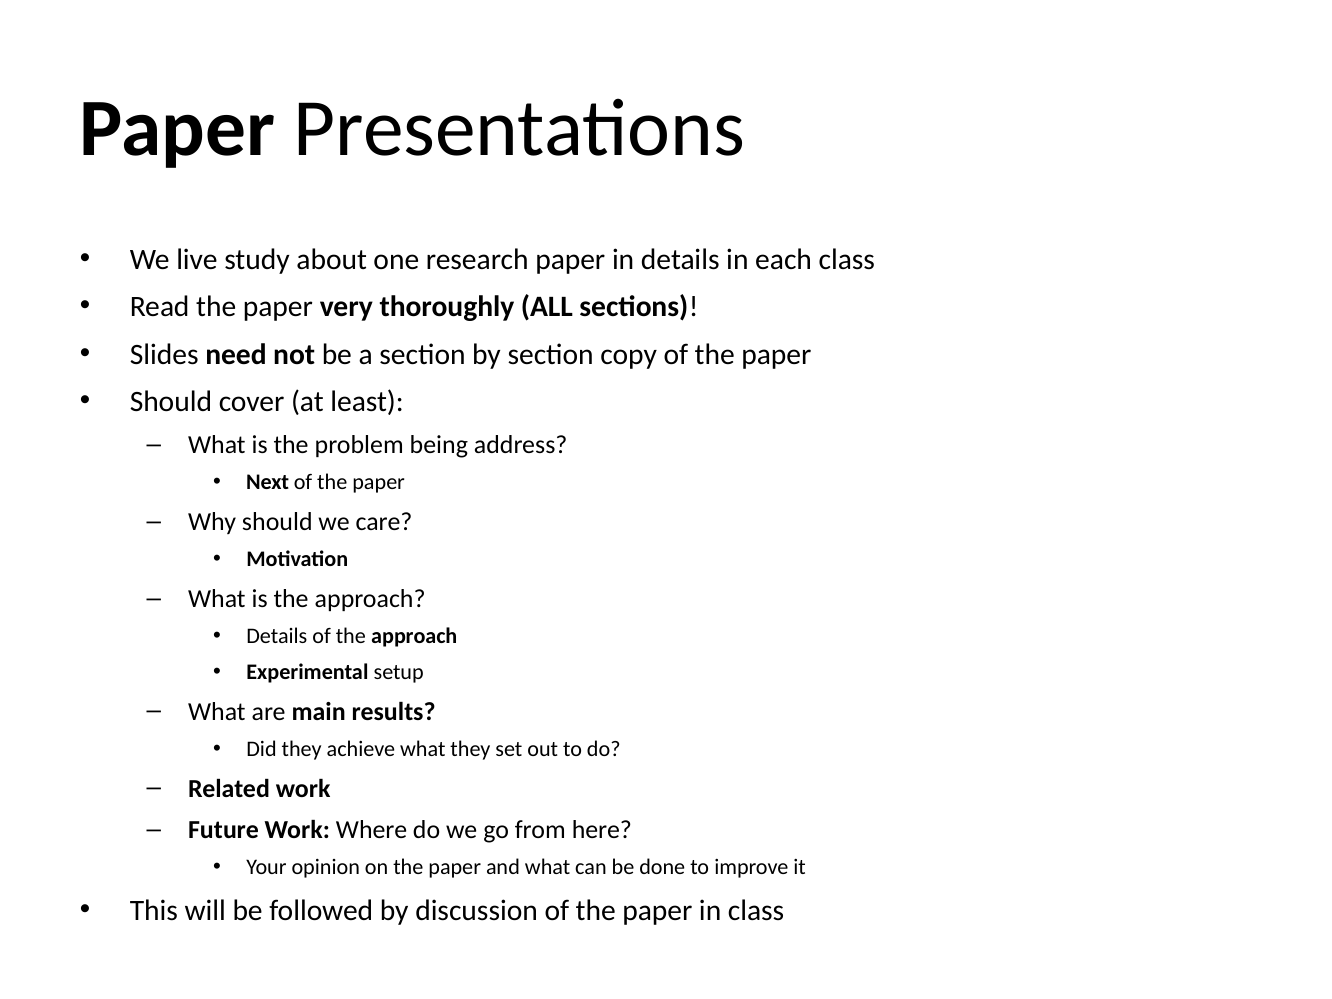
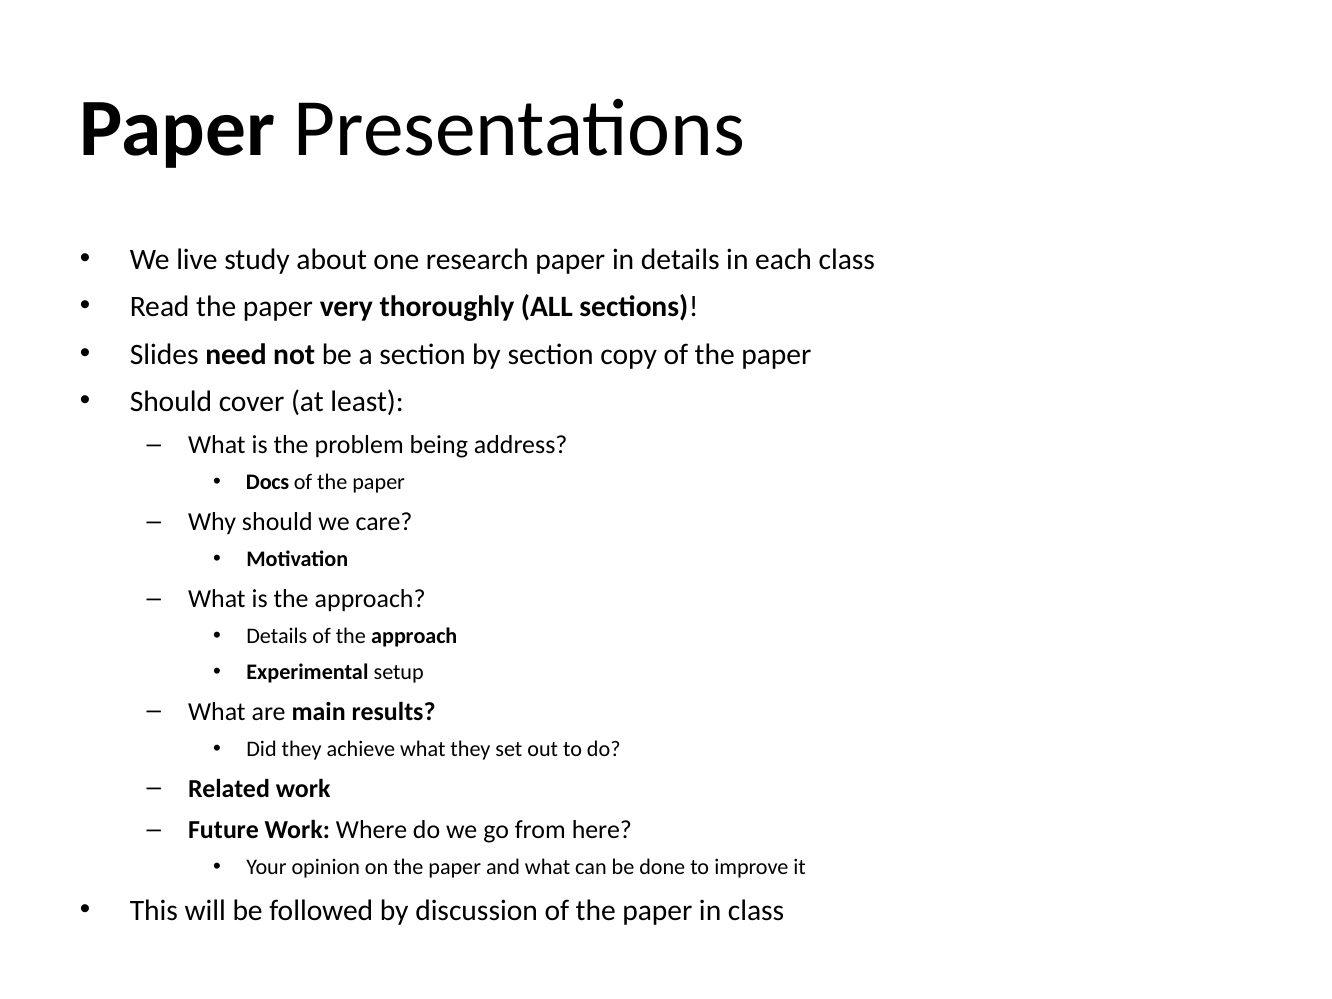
Next: Next -> Docs
